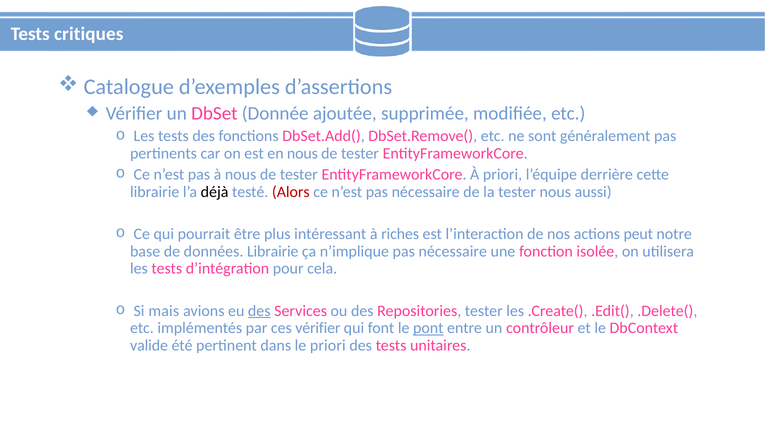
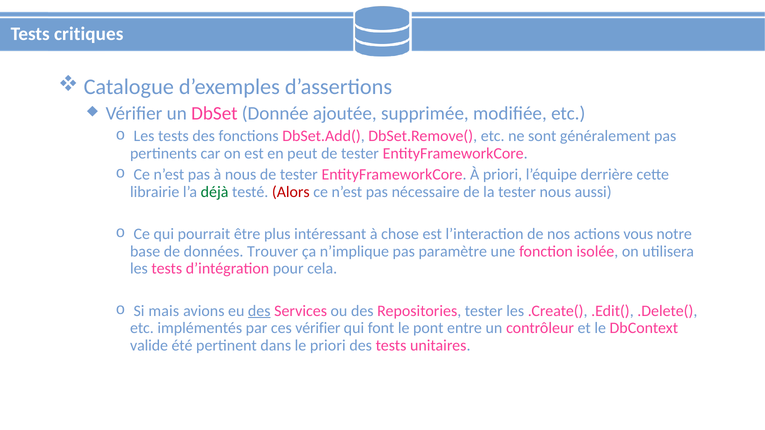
en nous: nous -> peut
déjà colour: black -> green
riches: riches -> chose
peut: peut -> vous
données Librairie: Librairie -> Trouver
n’implique pas nécessaire: nécessaire -> paramètre
pont underline: present -> none
